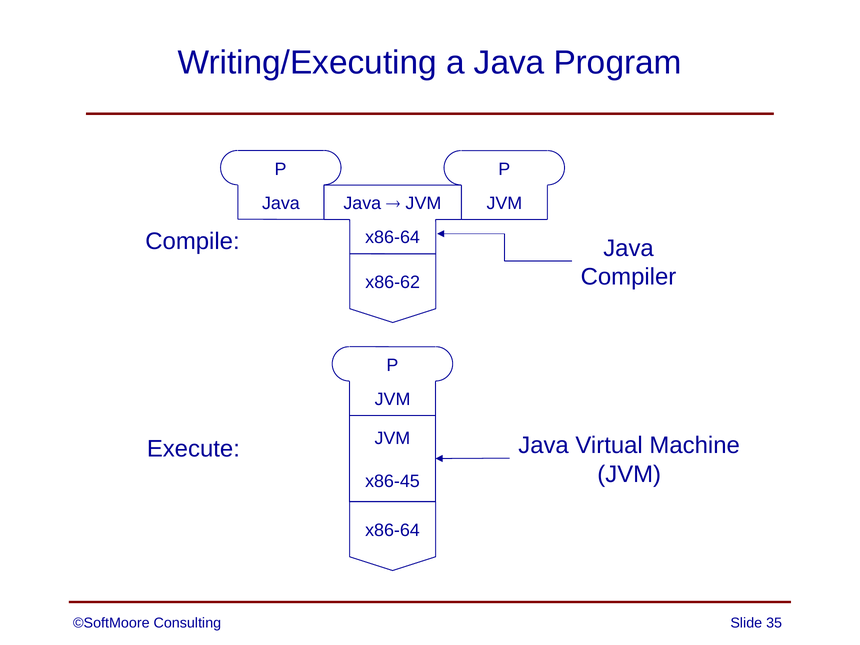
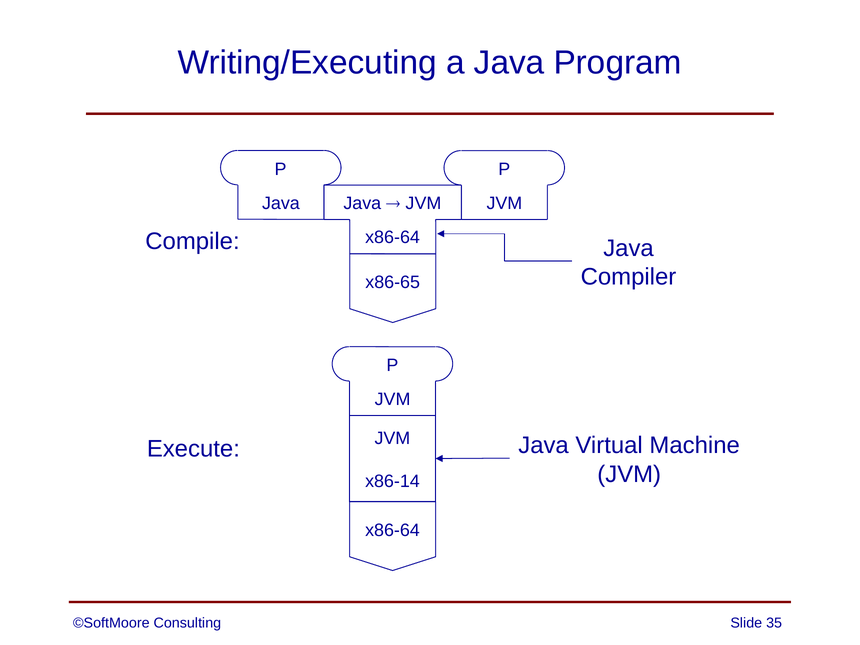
x86-62: x86-62 -> x86-65
x86-45: x86-45 -> x86-14
